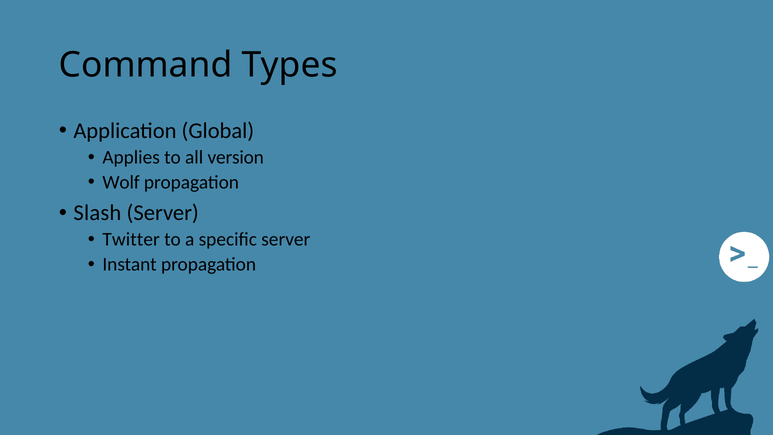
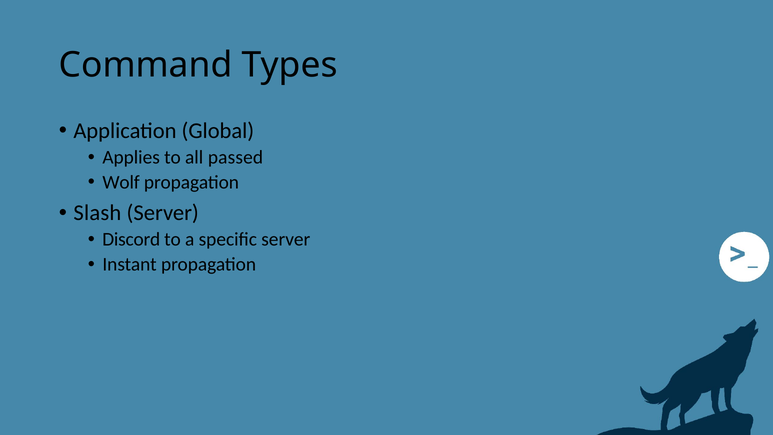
version: version -> passed
Twitter: Twitter -> Discord
